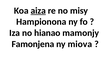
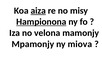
Hampionona underline: none -> present
hianao: hianao -> velona
Famonjena: Famonjena -> Mpamonjy
